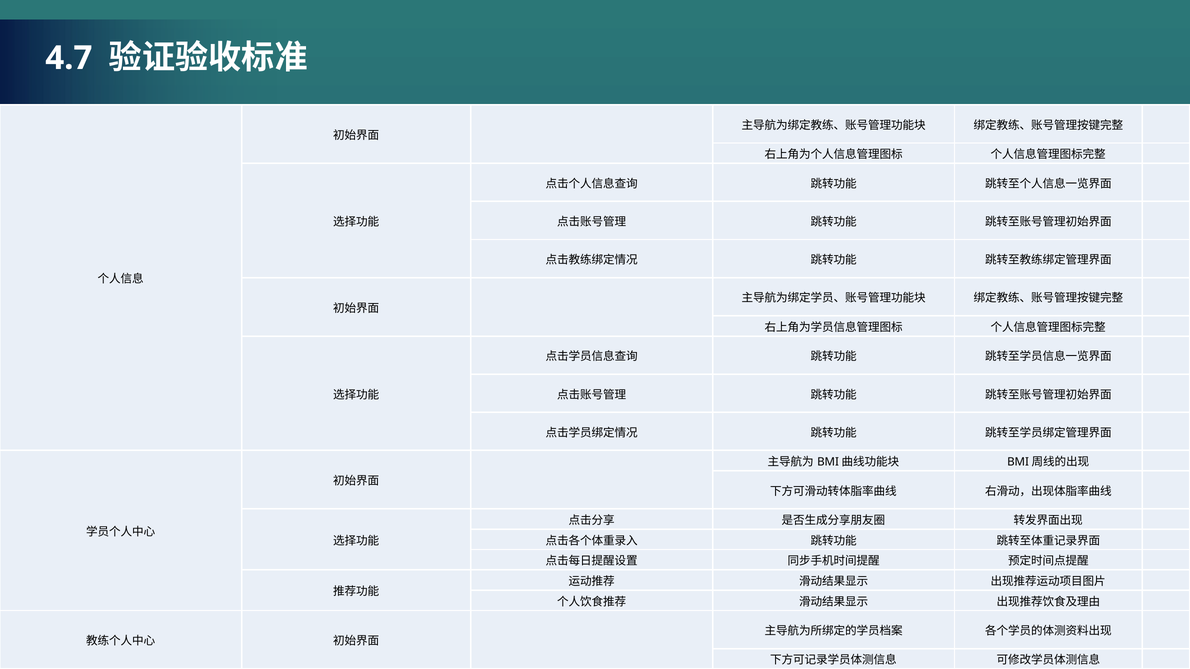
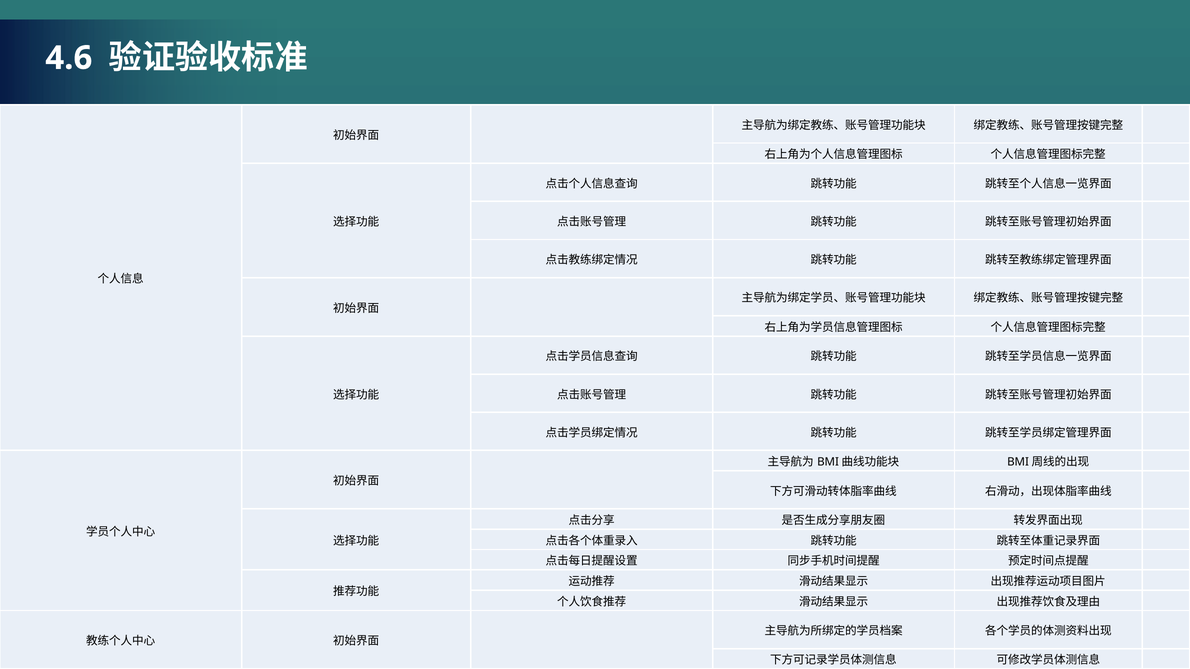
4.7: 4.7 -> 4.6
